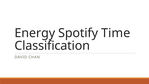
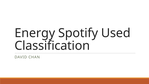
Time: Time -> Used
